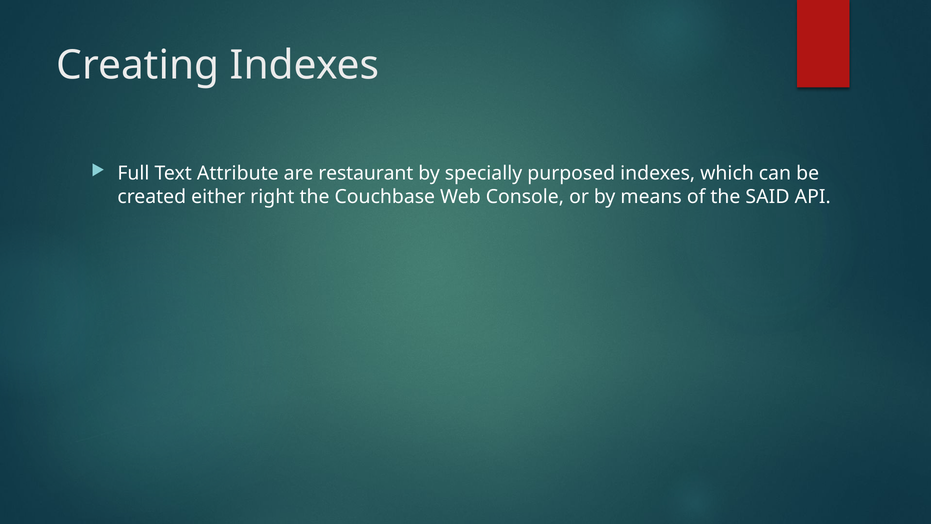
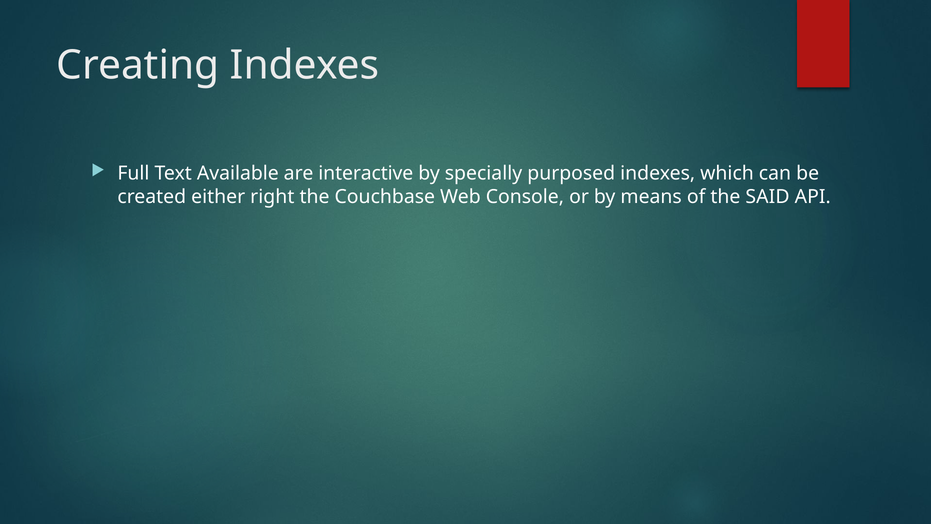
Attribute: Attribute -> Available
restaurant: restaurant -> interactive
